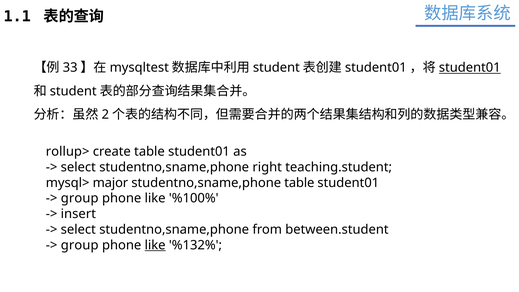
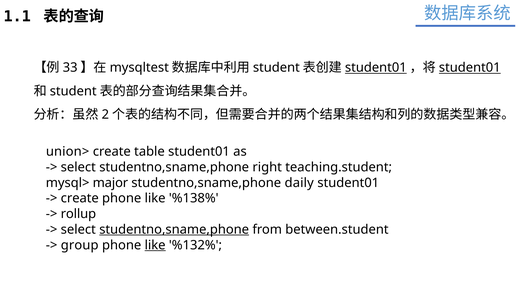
student01 at (376, 68) underline: none -> present
rollup>: rollup> -> union>
studentno,sname,phone table: table -> daily
group at (80, 198): group -> create
%100%: %100% -> %138%
insert: insert -> rollup
studentno,sname,phone at (174, 229) underline: none -> present
